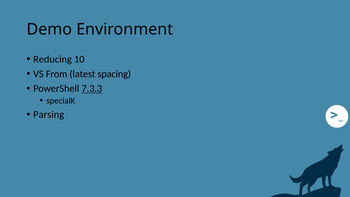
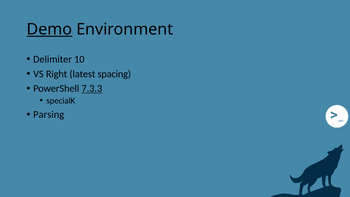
Demo underline: none -> present
Reducing: Reducing -> Delimiter
From: From -> Right
